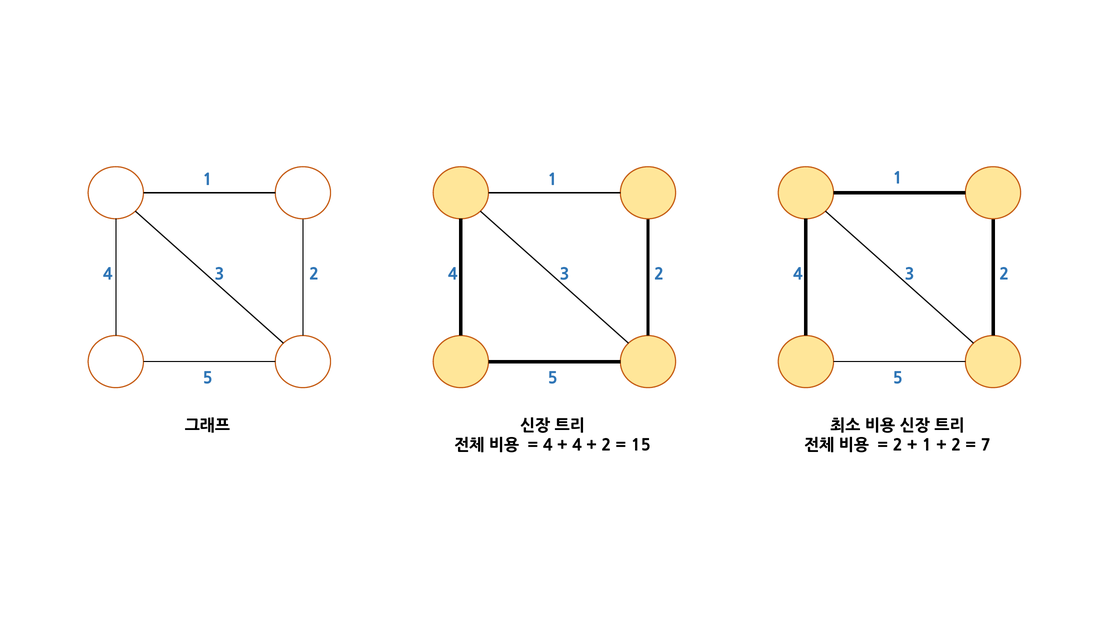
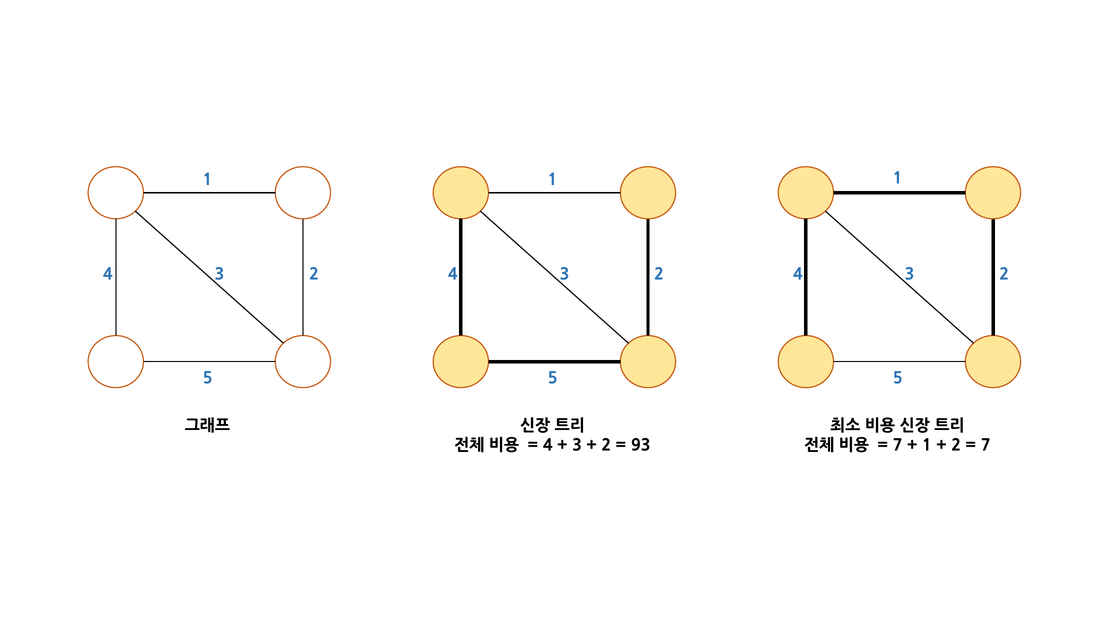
4 at (577, 445): 4 -> 3
15: 15 -> 93
2 at (898, 445): 2 -> 7
